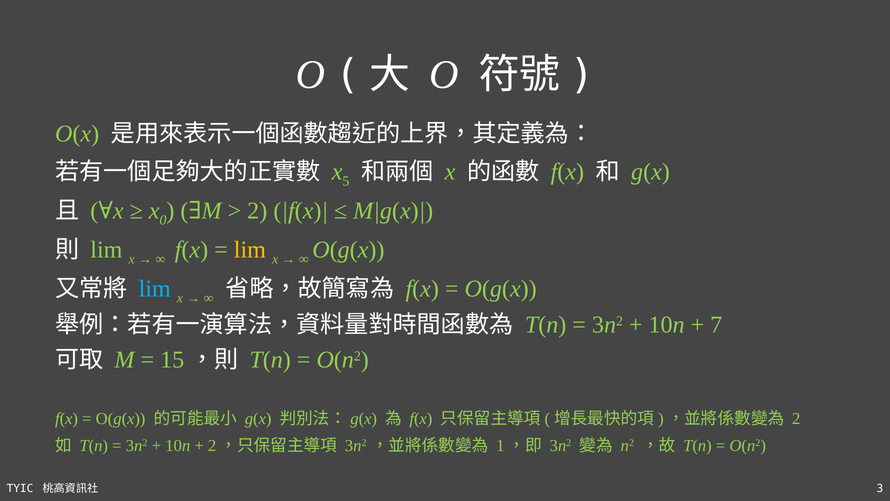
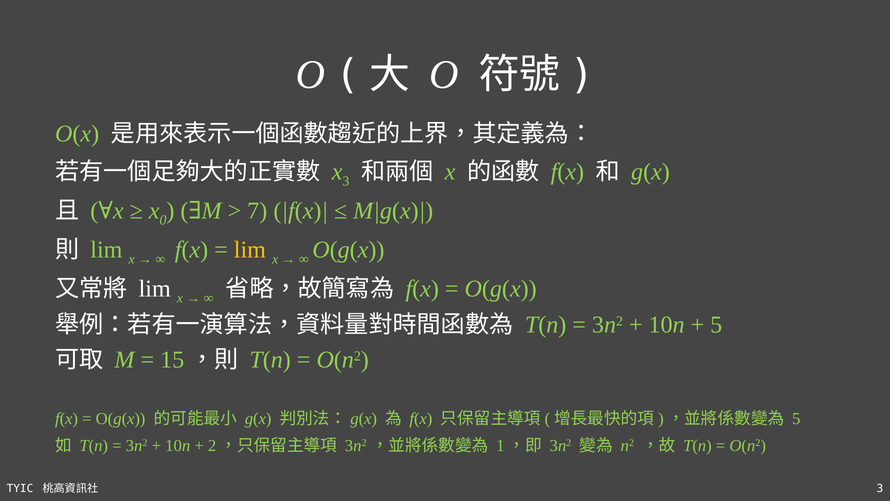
x 5: 5 -> 3
2 at (257, 211): 2 -> 7
lim at (155, 288) colour: light blue -> white
7 at (716, 324): 7 -> 5
2 at (796, 418): 2 -> 5
